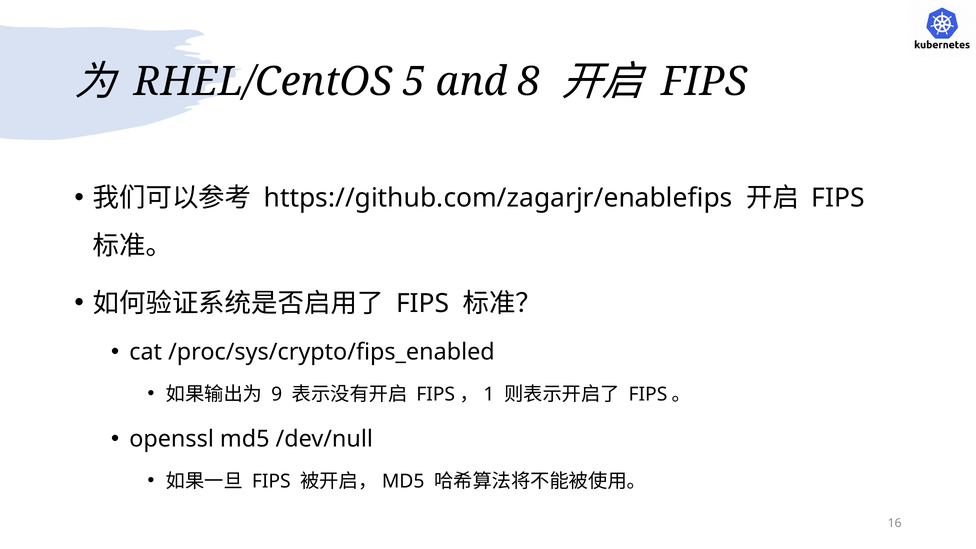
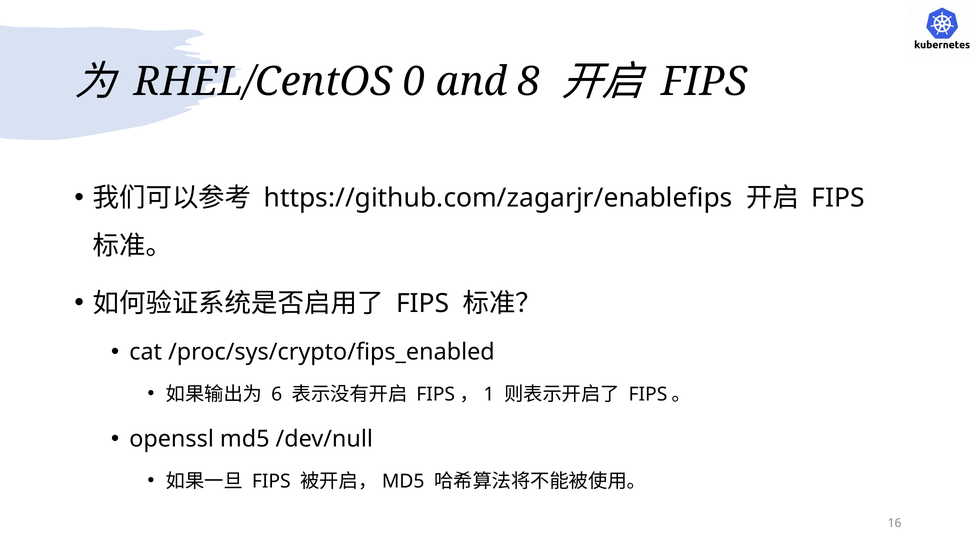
5: 5 -> 0
9: 9 -> 6
